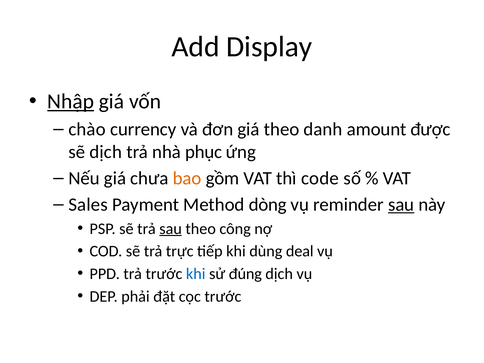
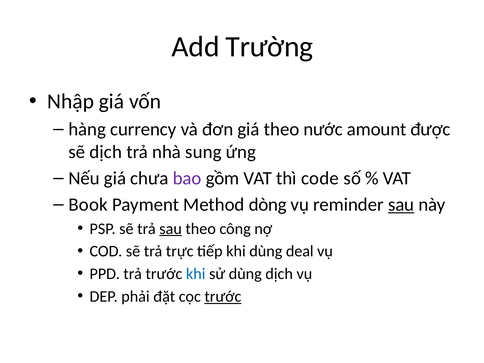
Display: Display -> Trường
Nhập underline: present -> none
chào: chào -> hàng
danh: danh -> nước
phục: phục -> sung
bao colour: orange -> purple
Sales: Sales -> Book
sử đúng: đúng -> dùng
trước at (223, 296) underline: none -> present
